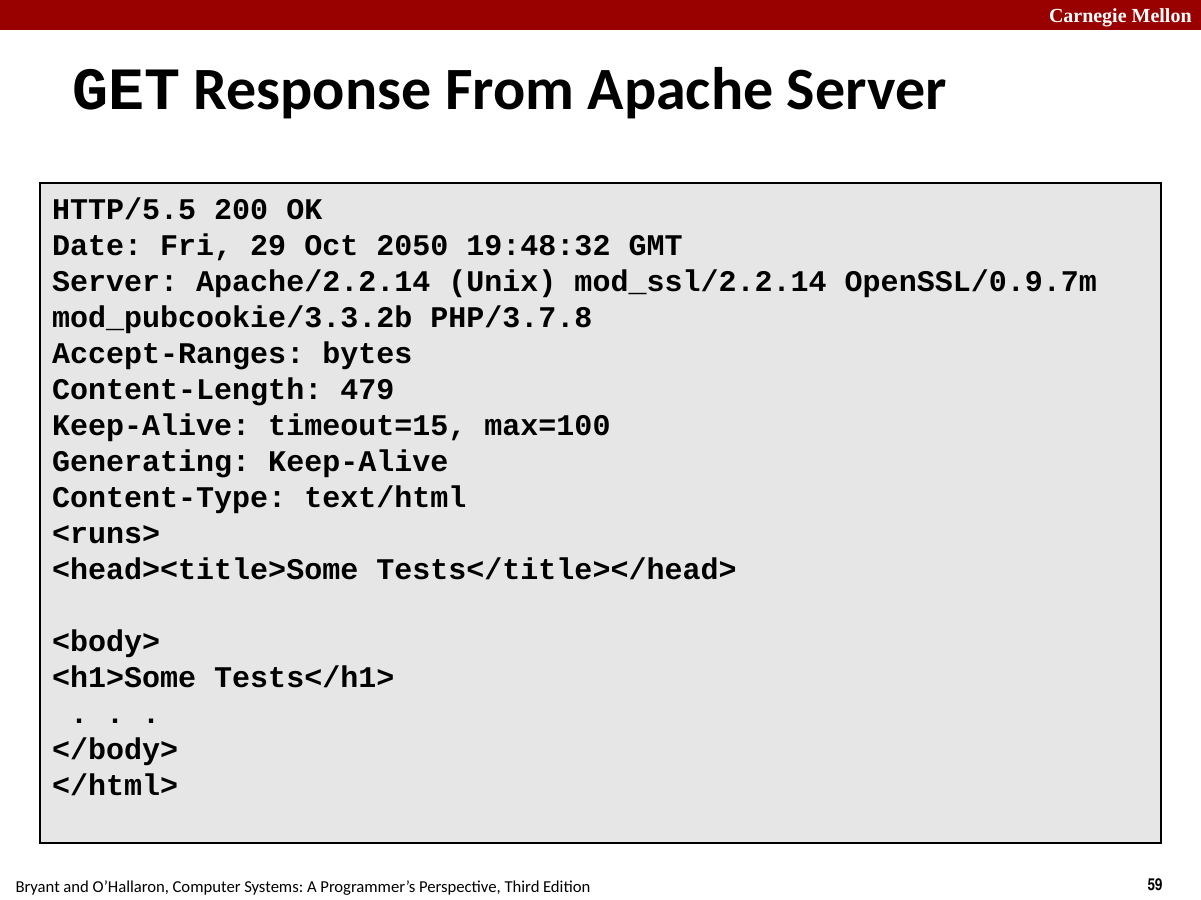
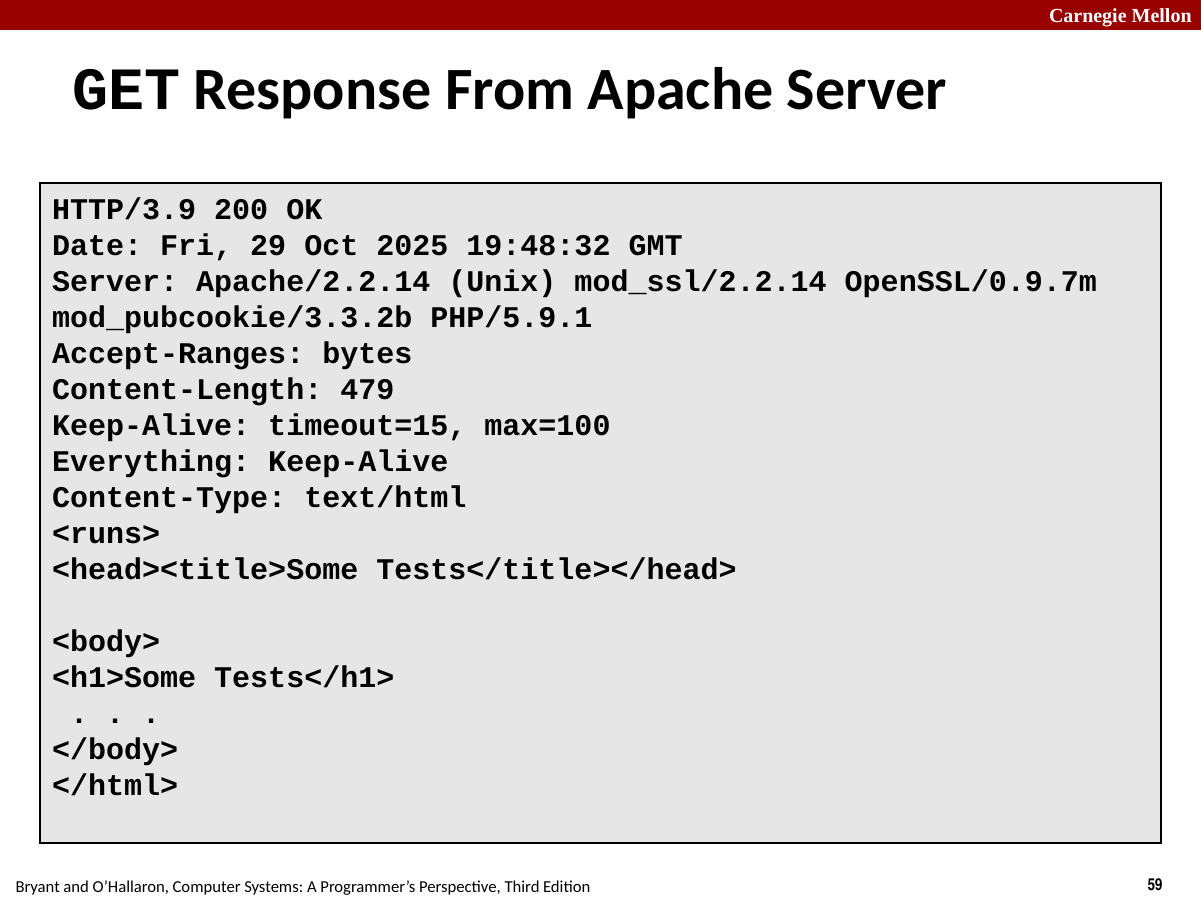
HTTP/5.5: HTTP/5.5 -> HTTP/3.9
2050: 2050 -> 2025
PHP/3.7.8: PHP/3.7.8 -> PHP/5.9.1
Generating: Generating -> Everything
